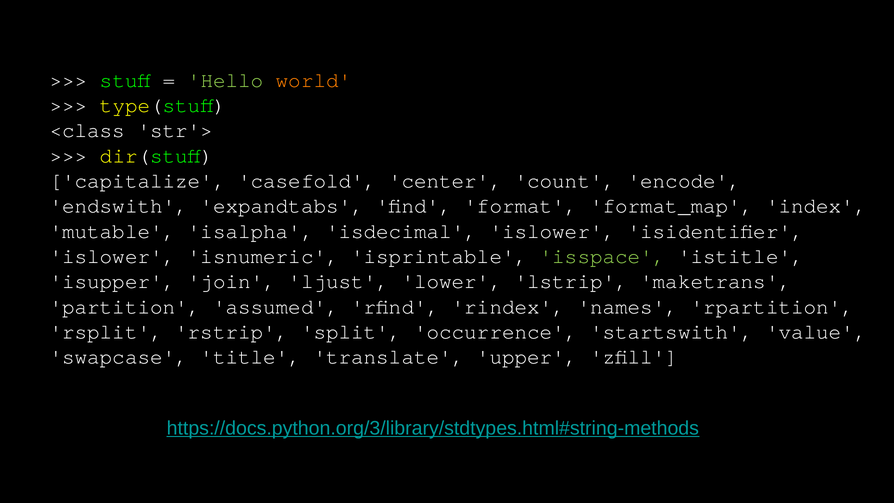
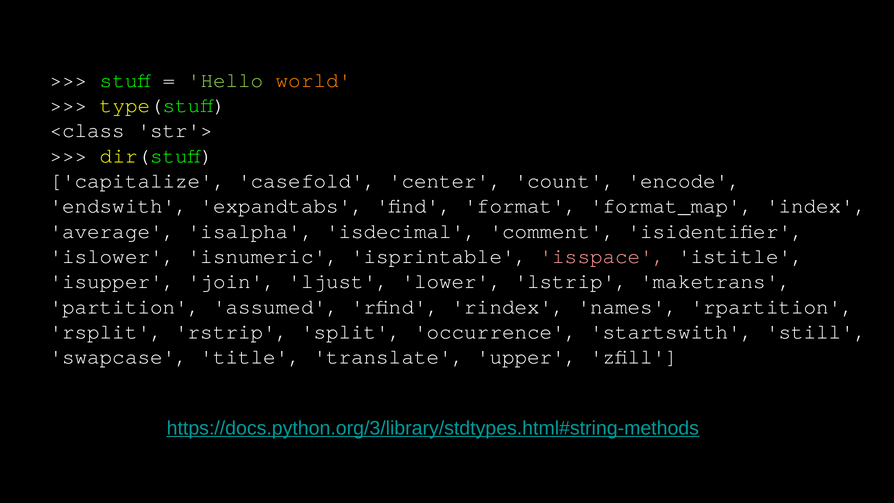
mutable: mutable -> average
isdecimal islower: islower -> comment
isspace colour: light green -> pink
value: value -> still
